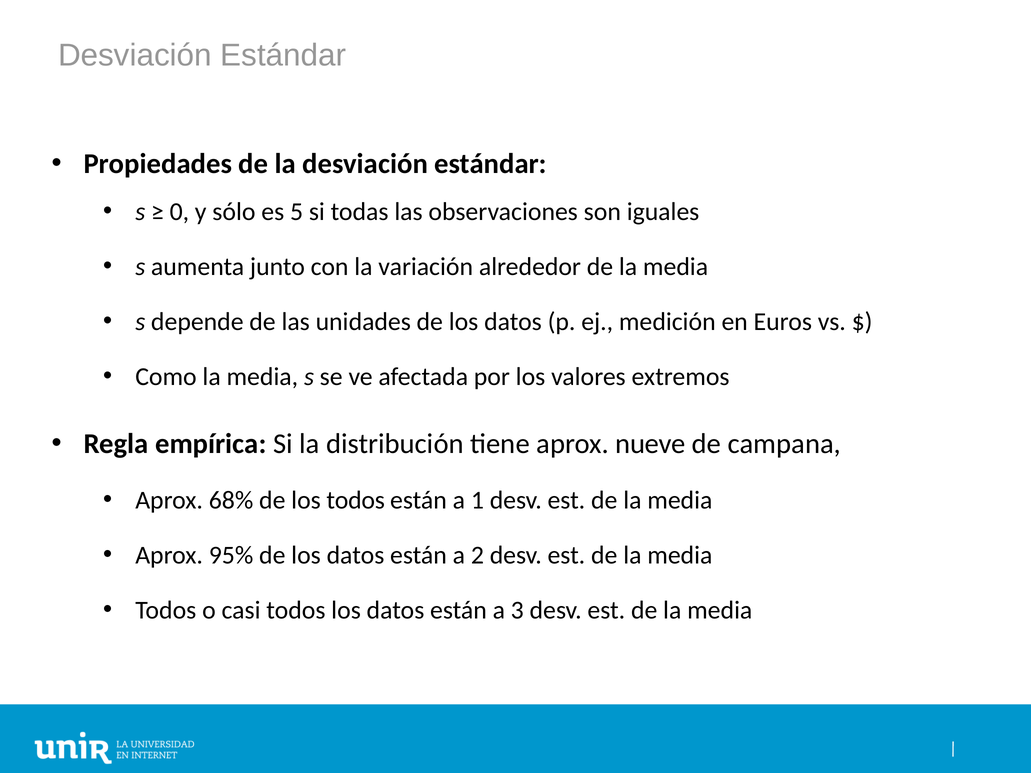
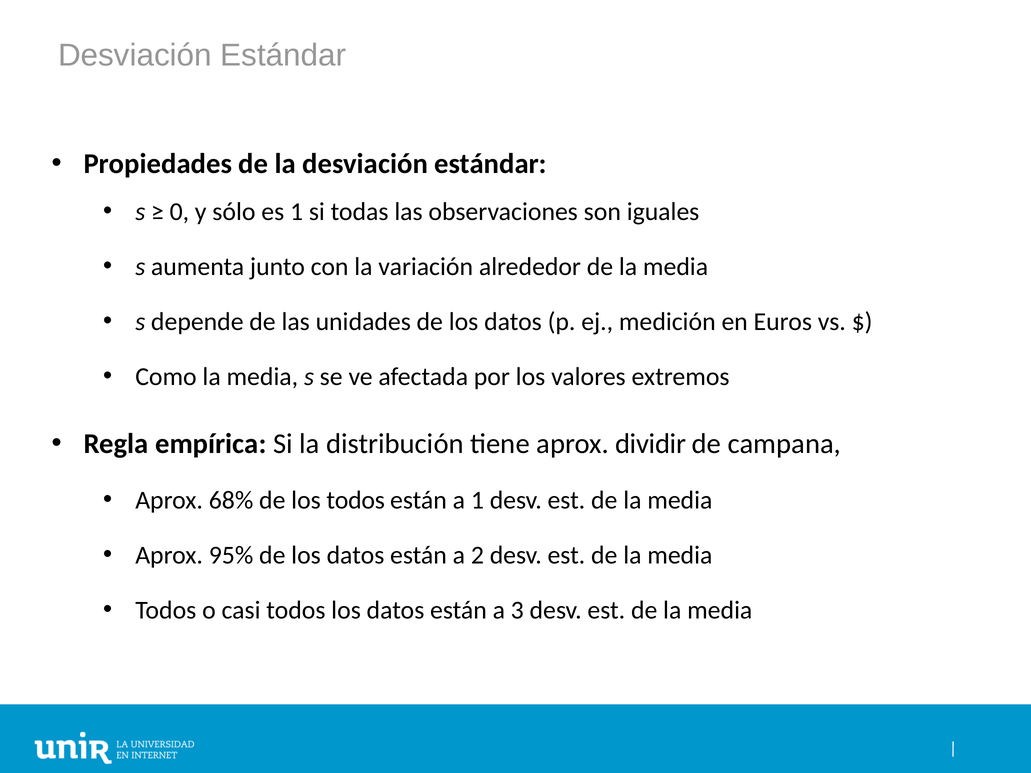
es 5: 5 -> 1
nueve: nueve -> dividir
